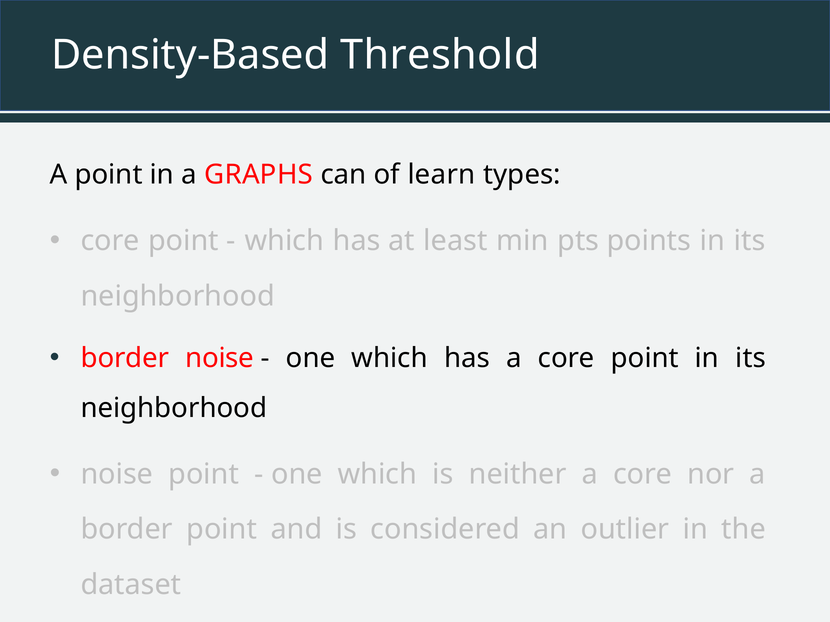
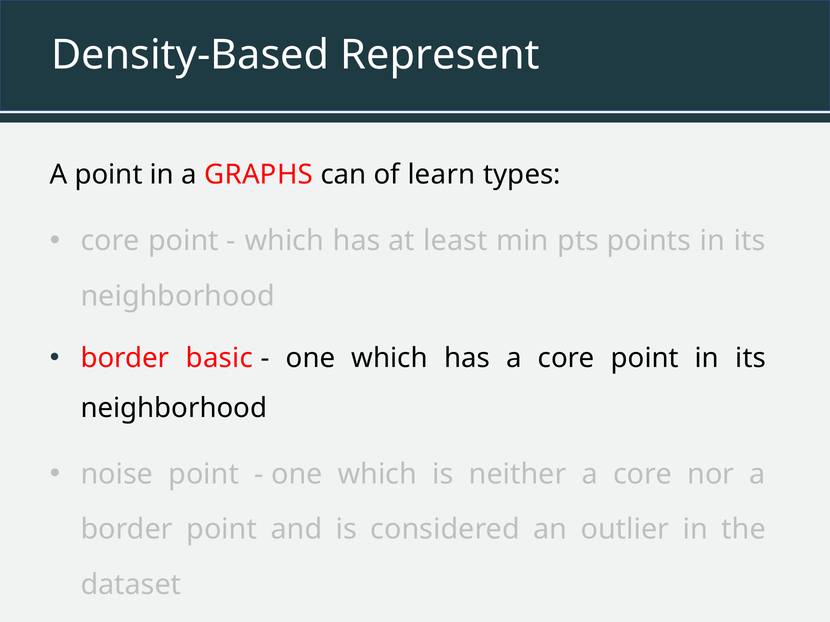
Threshold: Threshold -> Represent
border noise: noise -> basic
